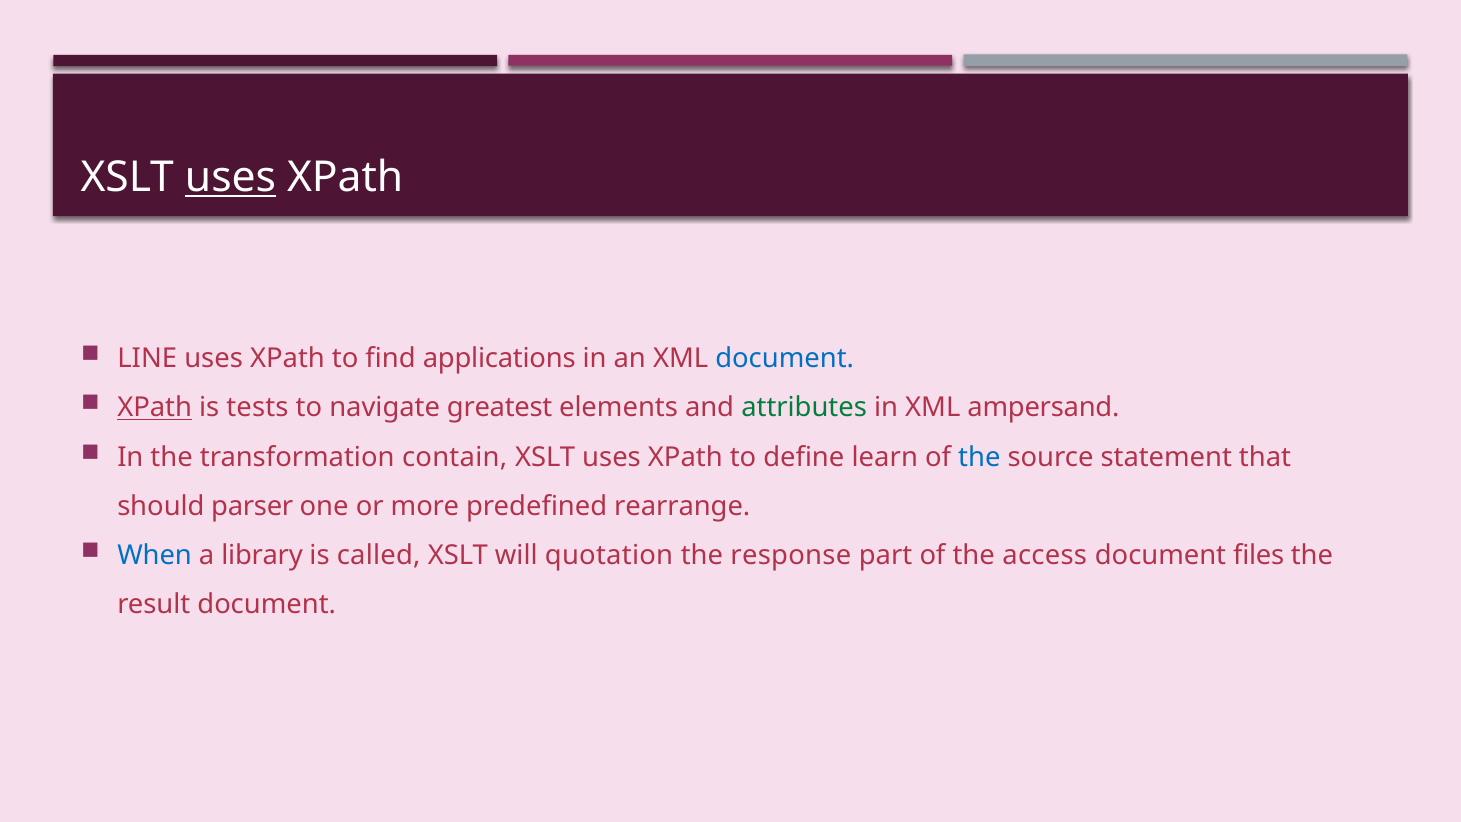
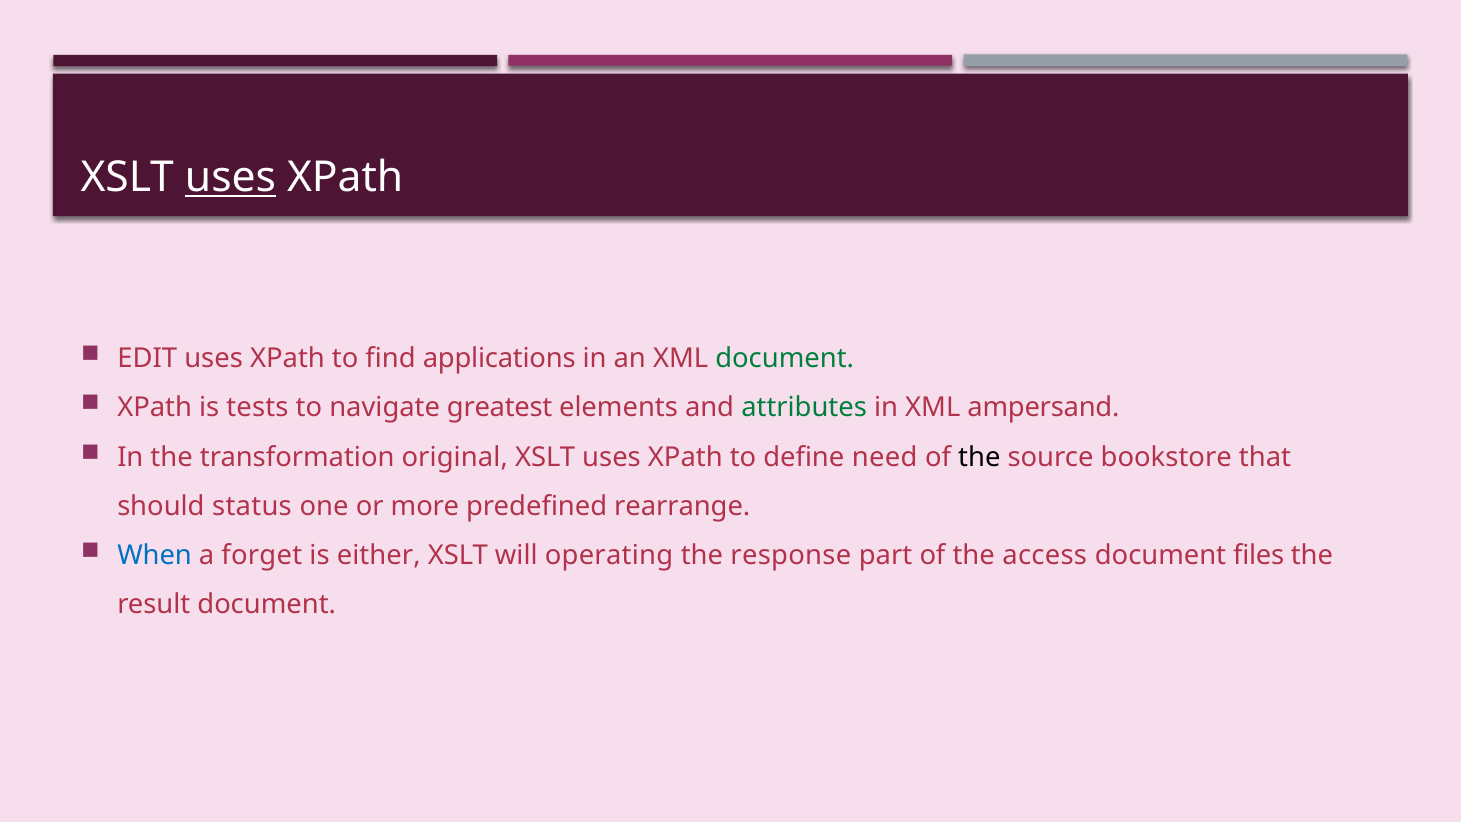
LINE: LINE -> EDIT
document at (785, 358) colour: blue -> green
XPath at (155, 408) underline: present -> none
contain: contain -> original
learn: learn -> need
the at (979, 457) colour: blue -> black
statement: statement -> bookstore
parser: parser -> status
library: library -> forget
called: called -> either
quotation: quotation -> operating
